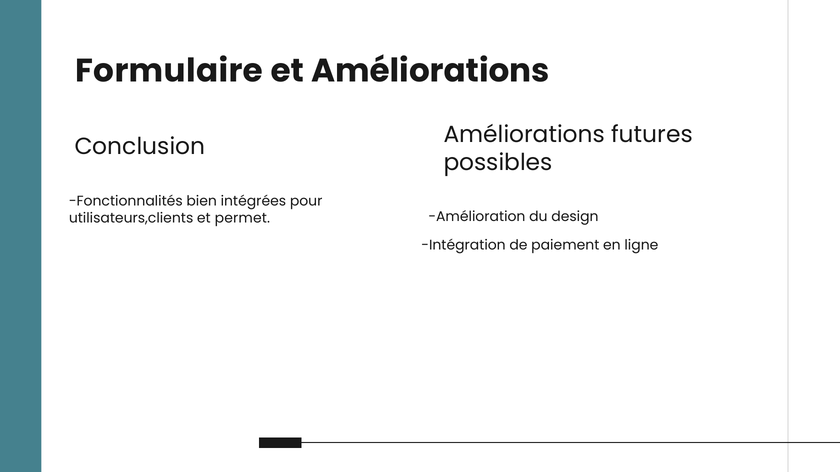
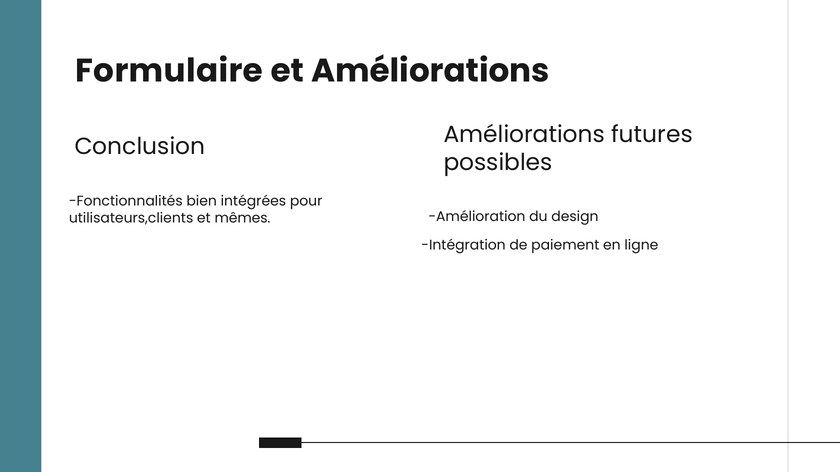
permet: permet -> mêmes
